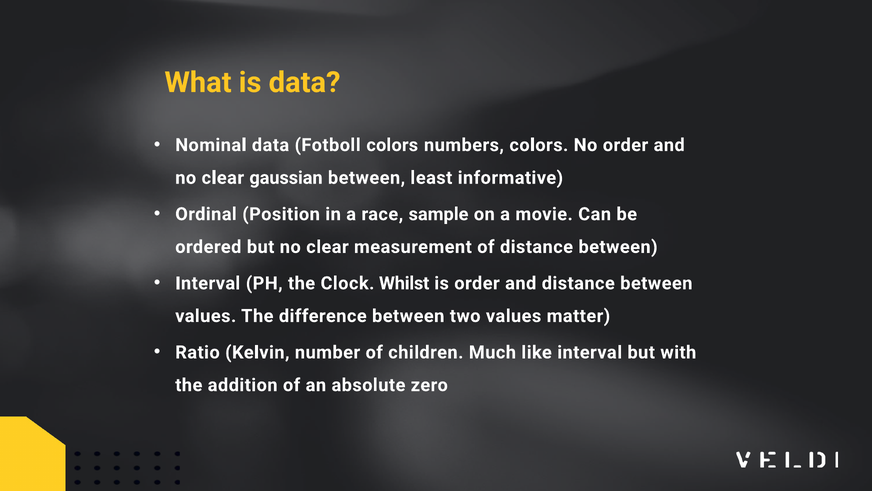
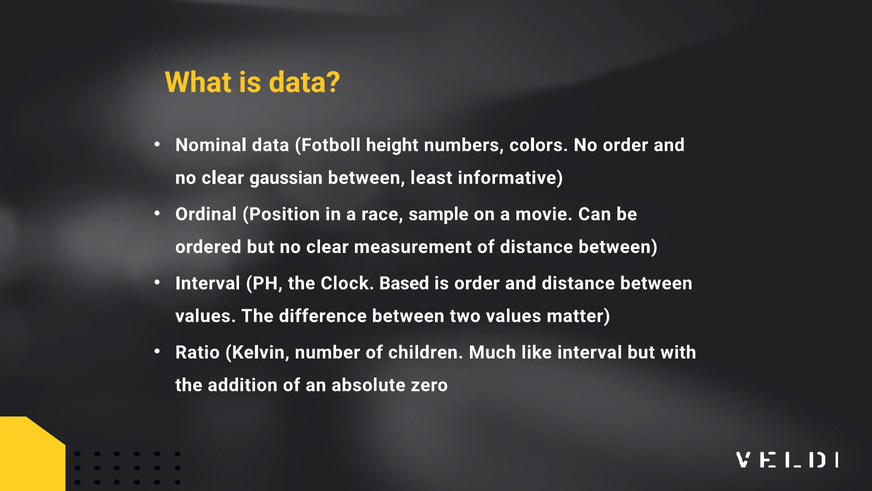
Fotboll colors: colors -> height
Whilst: Whilst -> Based
